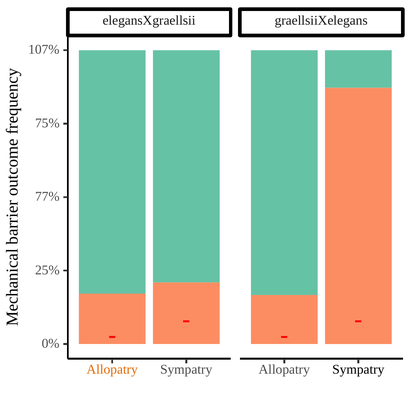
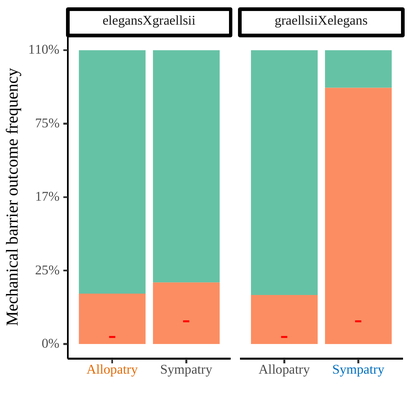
107%: 107% -> 110%
77%: 77% -> 17%
Sympatry at (358, 369) colour: black -> blue
